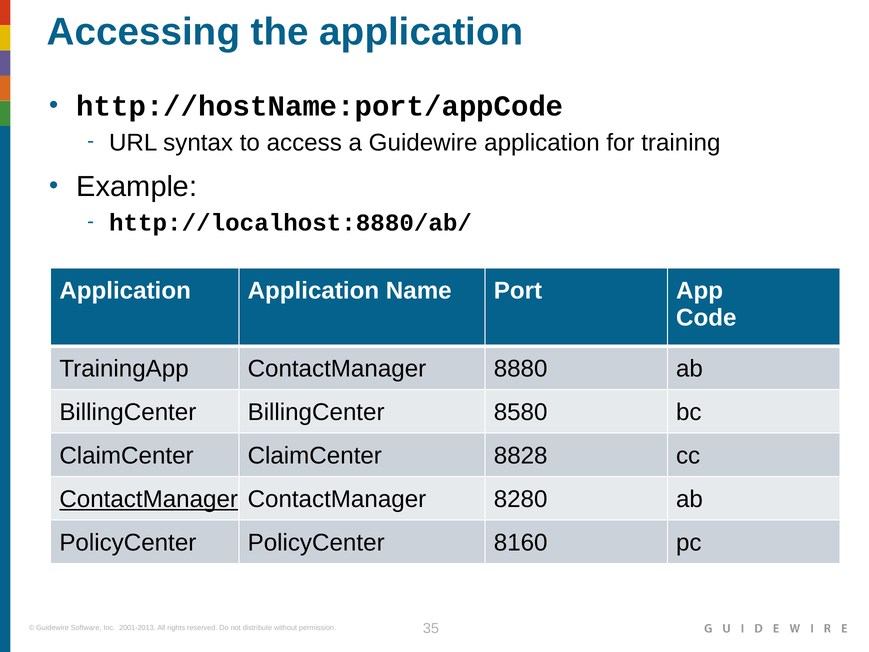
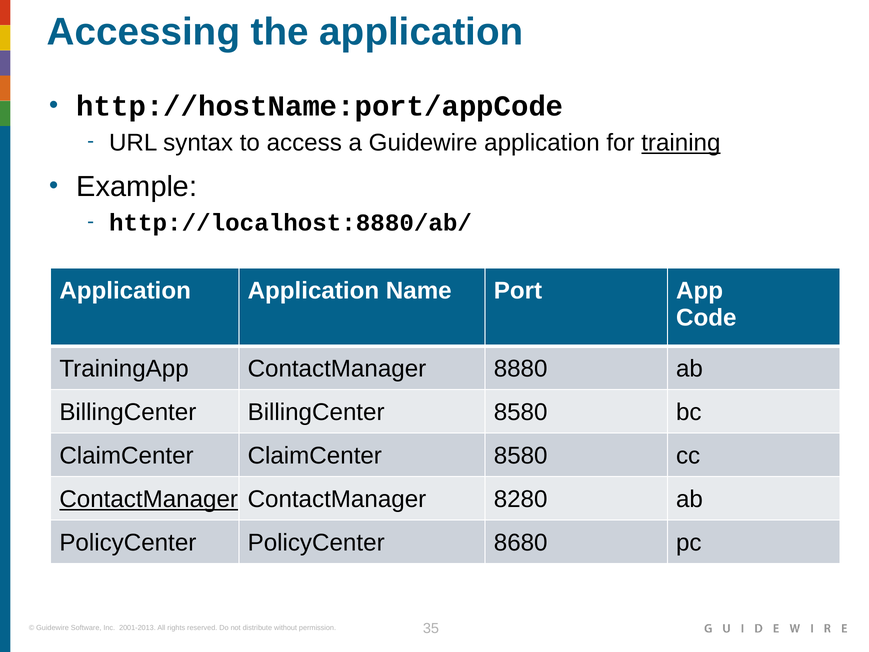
training underline: none -> present
ClaimCenter 8828: 8828 -> 8580
8160: 8160 -> 8680
